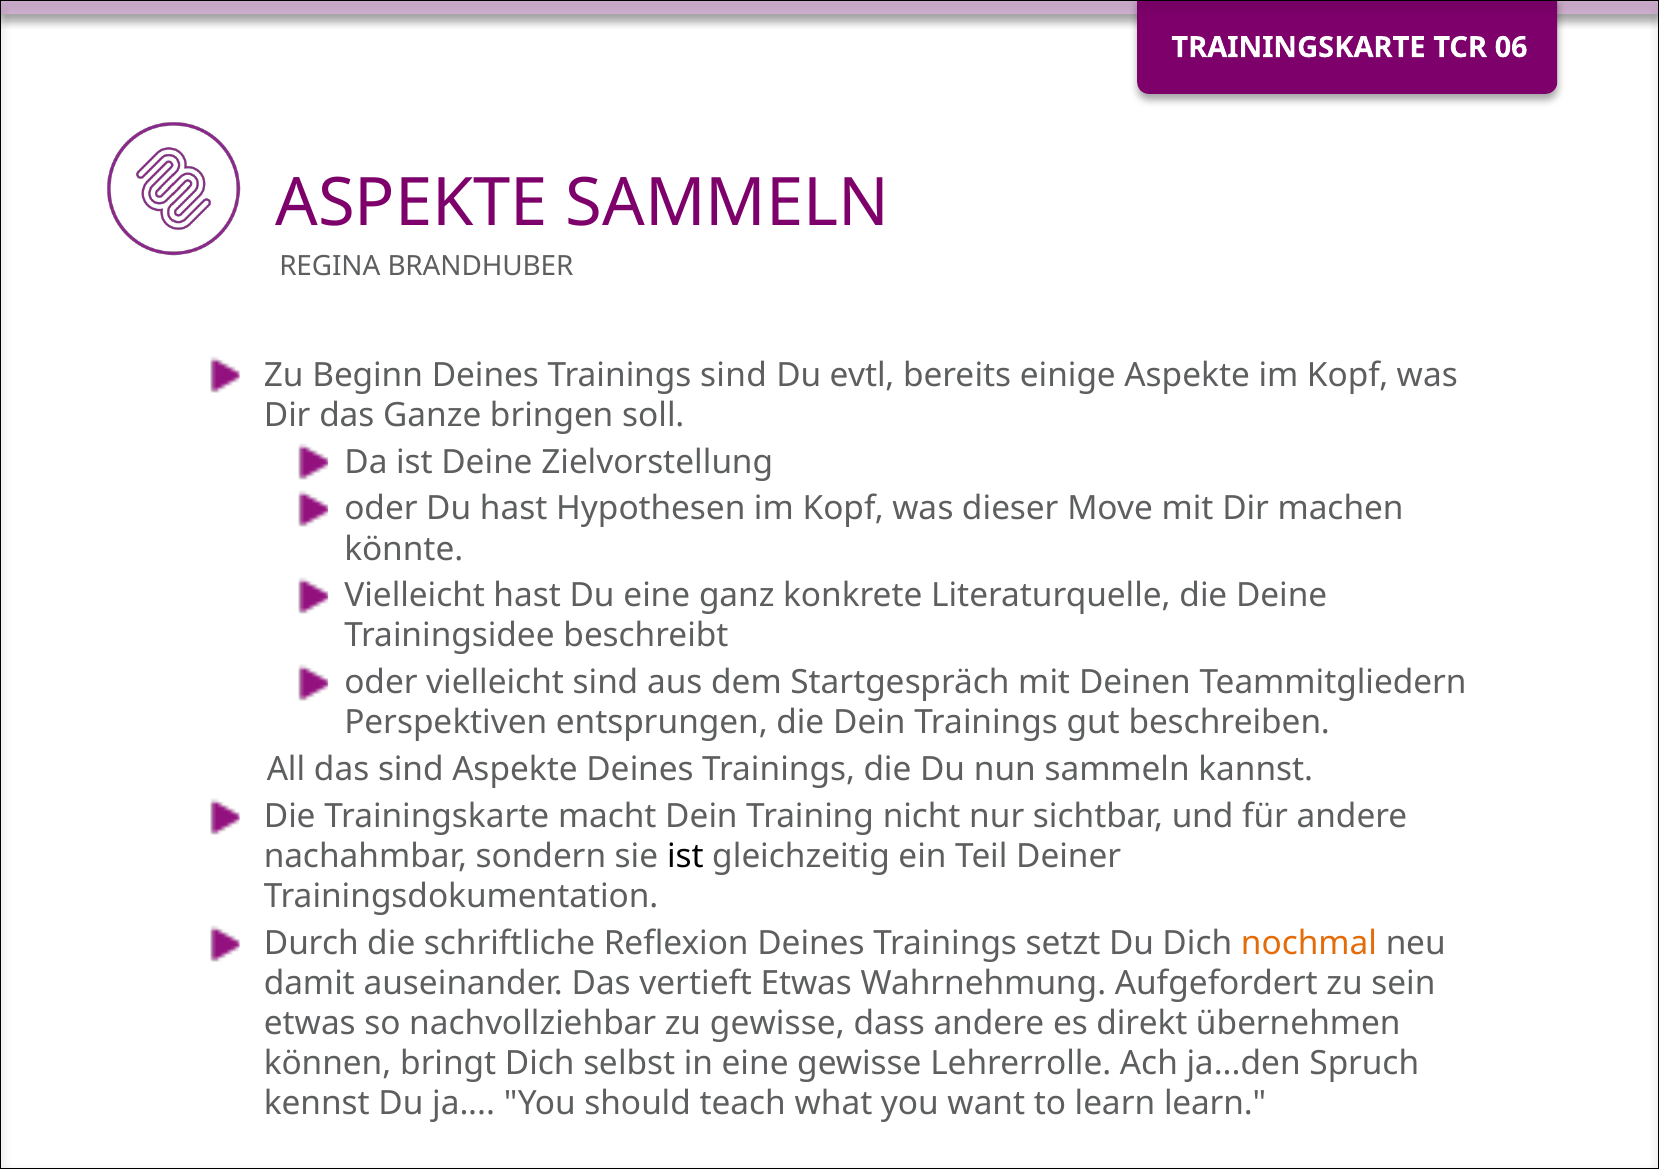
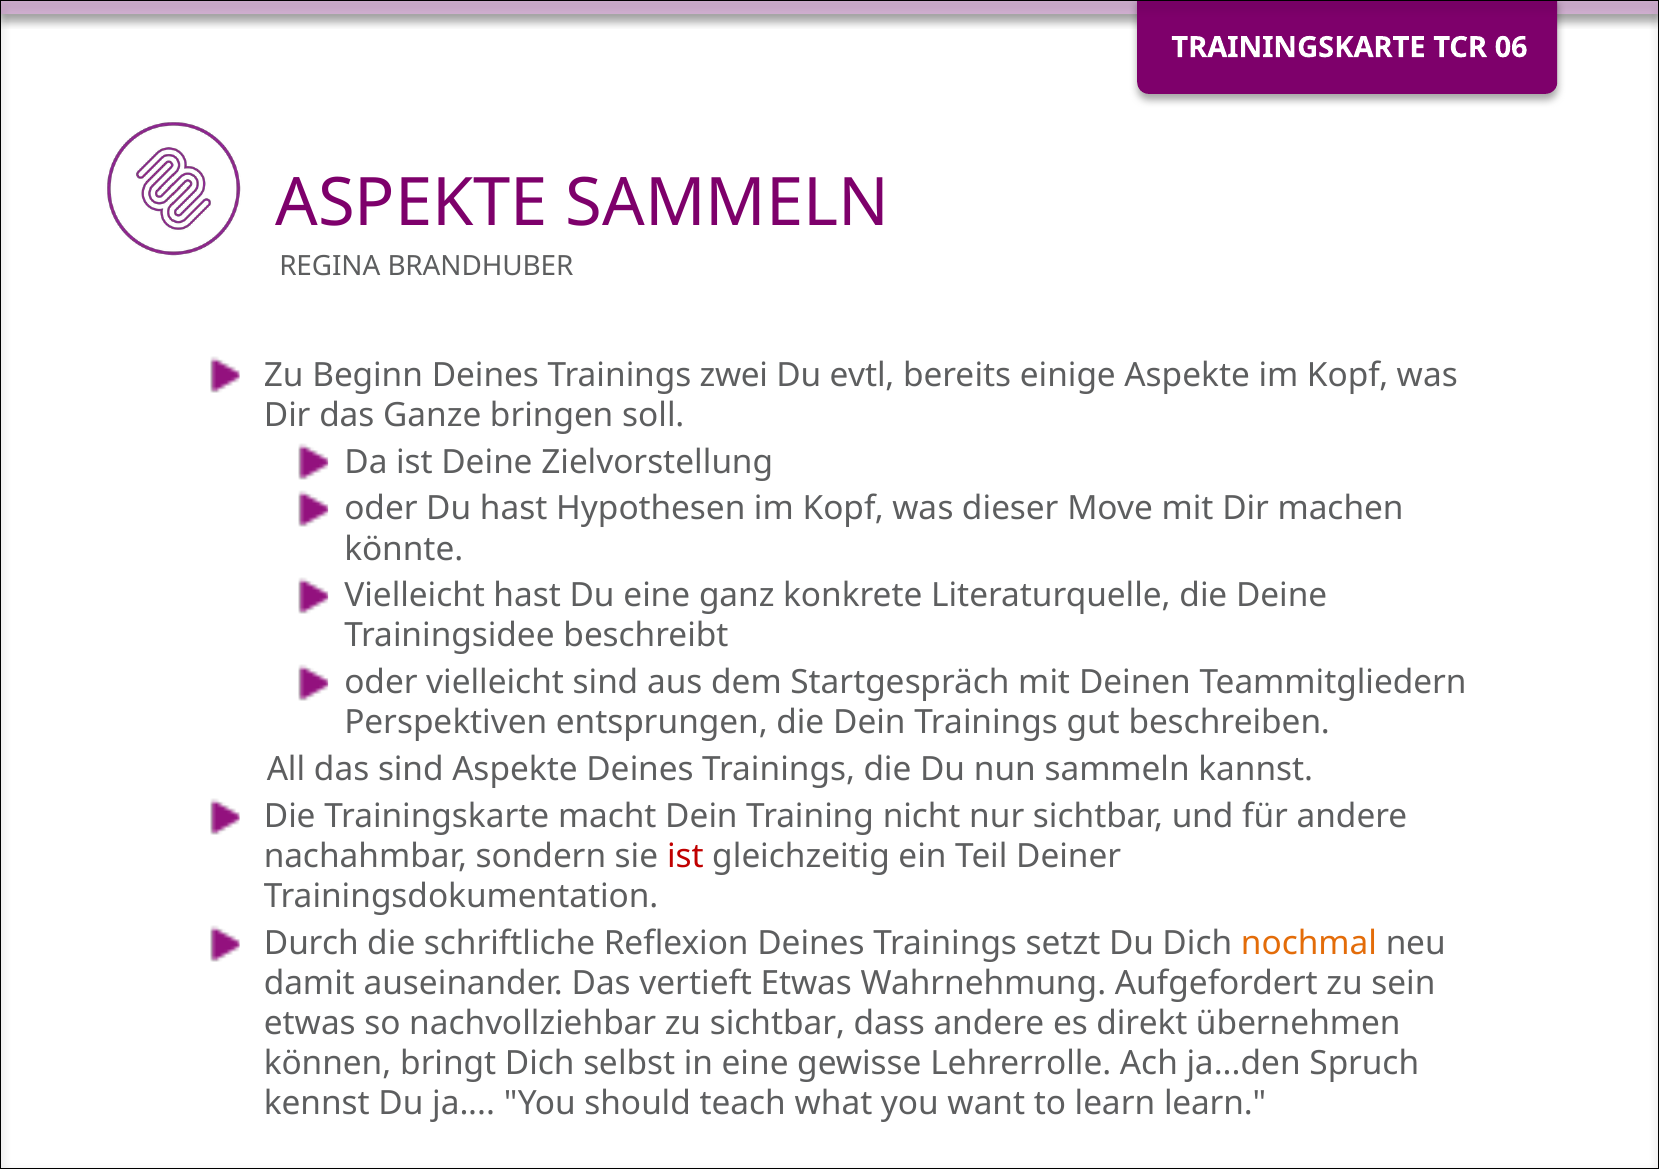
Trainings sind: sind -> zwei
ist at (685, 857) colour: black -> red
zu gewisse: gewisse -> sichtbar
